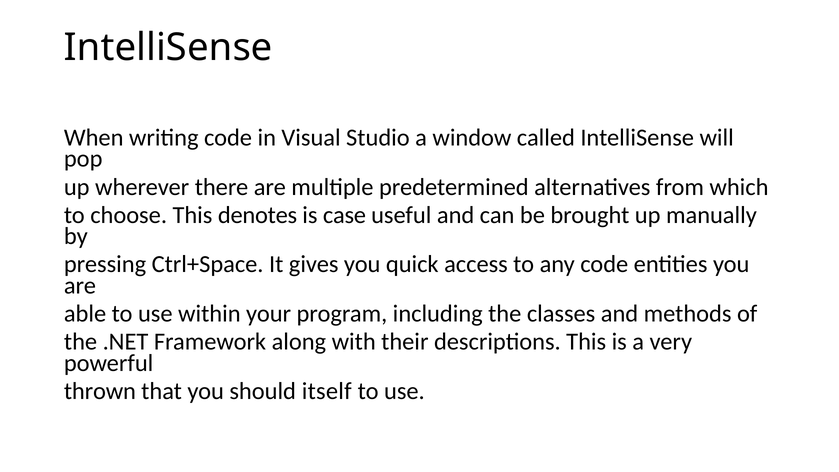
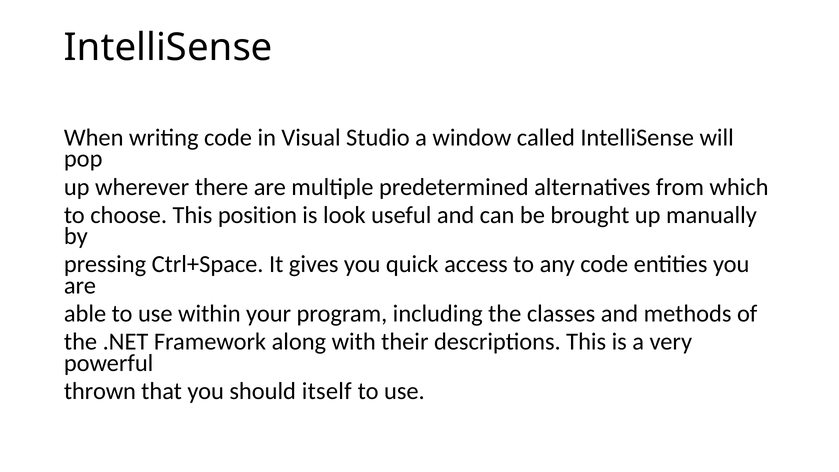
denotes: denotes -> position
case: case -> look
